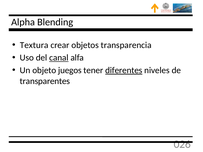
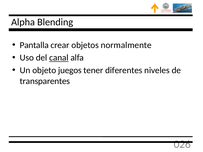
Textura: Textura -> Pantalla
transparencia: transparencia -> normalmente
diferentes underline: present -> none
